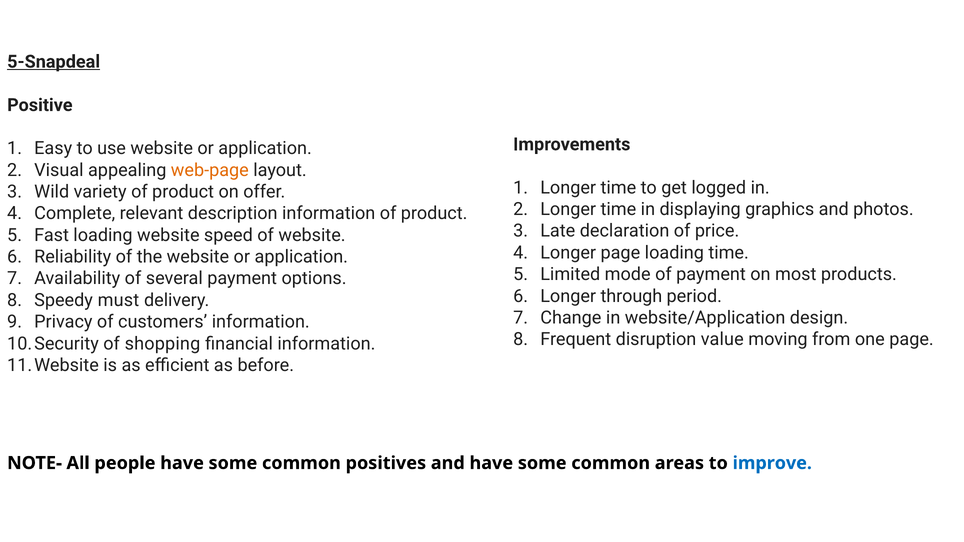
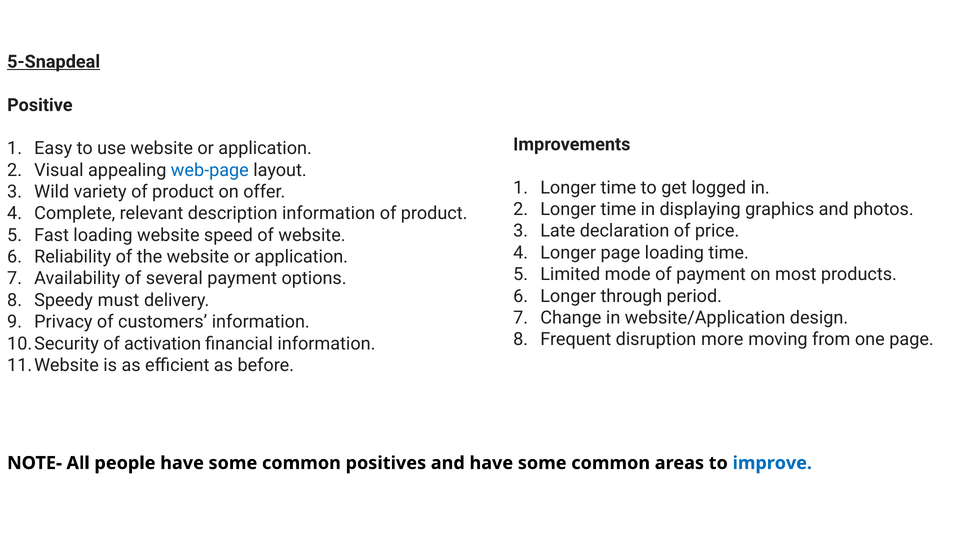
web-page colour: orange -> blue
value: value -> more
shopping: shopping -> activation
